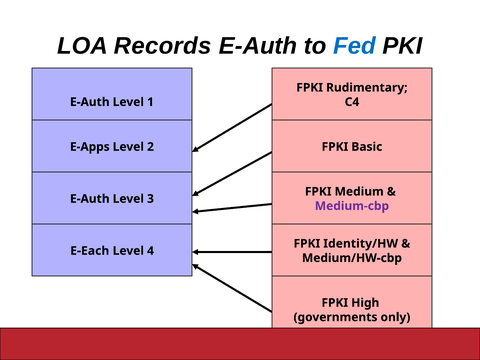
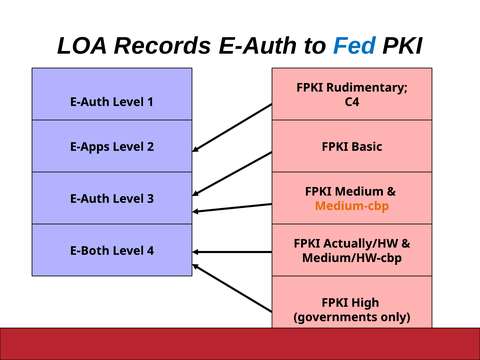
Medium-cbp colour: purple -> orange
Identity/HW: Identity/HW -> Actually/HW
E-Each: E-Each -> E-Both
